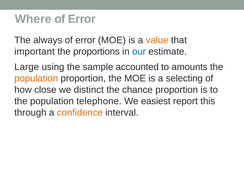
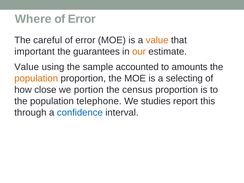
always: always -> careful
proportions: proportions -> guarantees
our colour: blue -> orange
Large at (27, 67): Large -> Value
distinct: distinct -> portion
chance: chance -> census
easiest: easiest -> studies
confidence colour: orange -> blue
